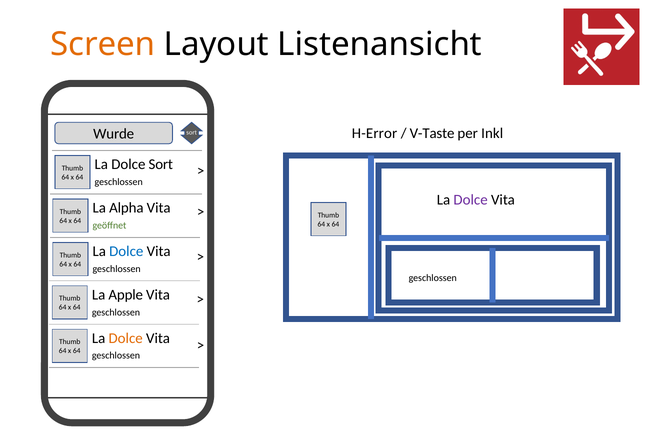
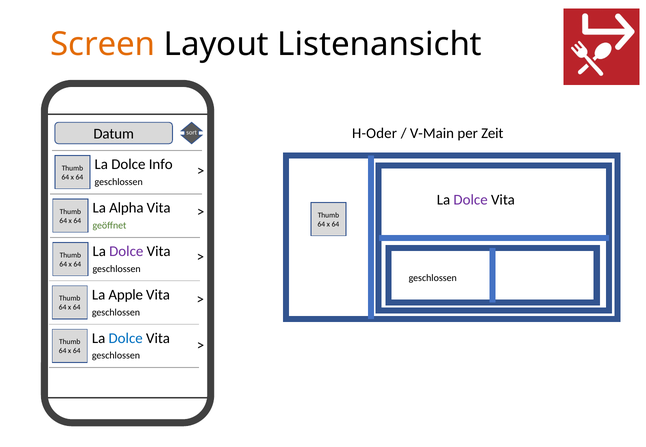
H-Error: H-Error -> H-Oder
V-Taste: V-Taste -> V-Main
Inkl: Inkl -> Zeit
Wurde: Wurde -> Datum
Dolce Sort: Sort -> Info
Dolce at (126, 252) colour: blue -> purple
Dolce at (126, 338) colour: orange -> blue
